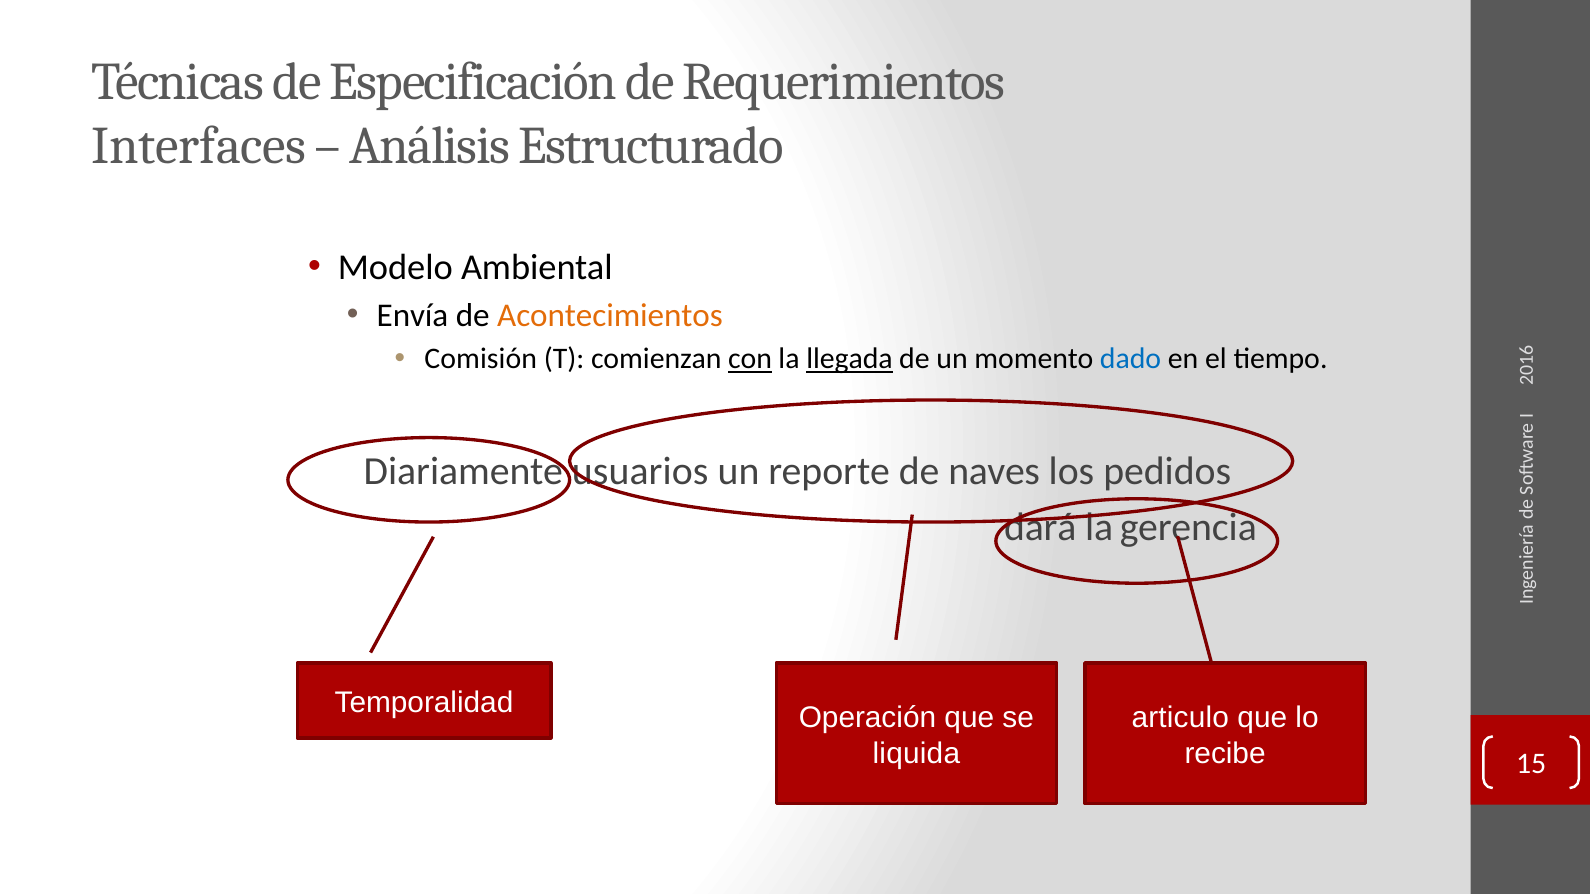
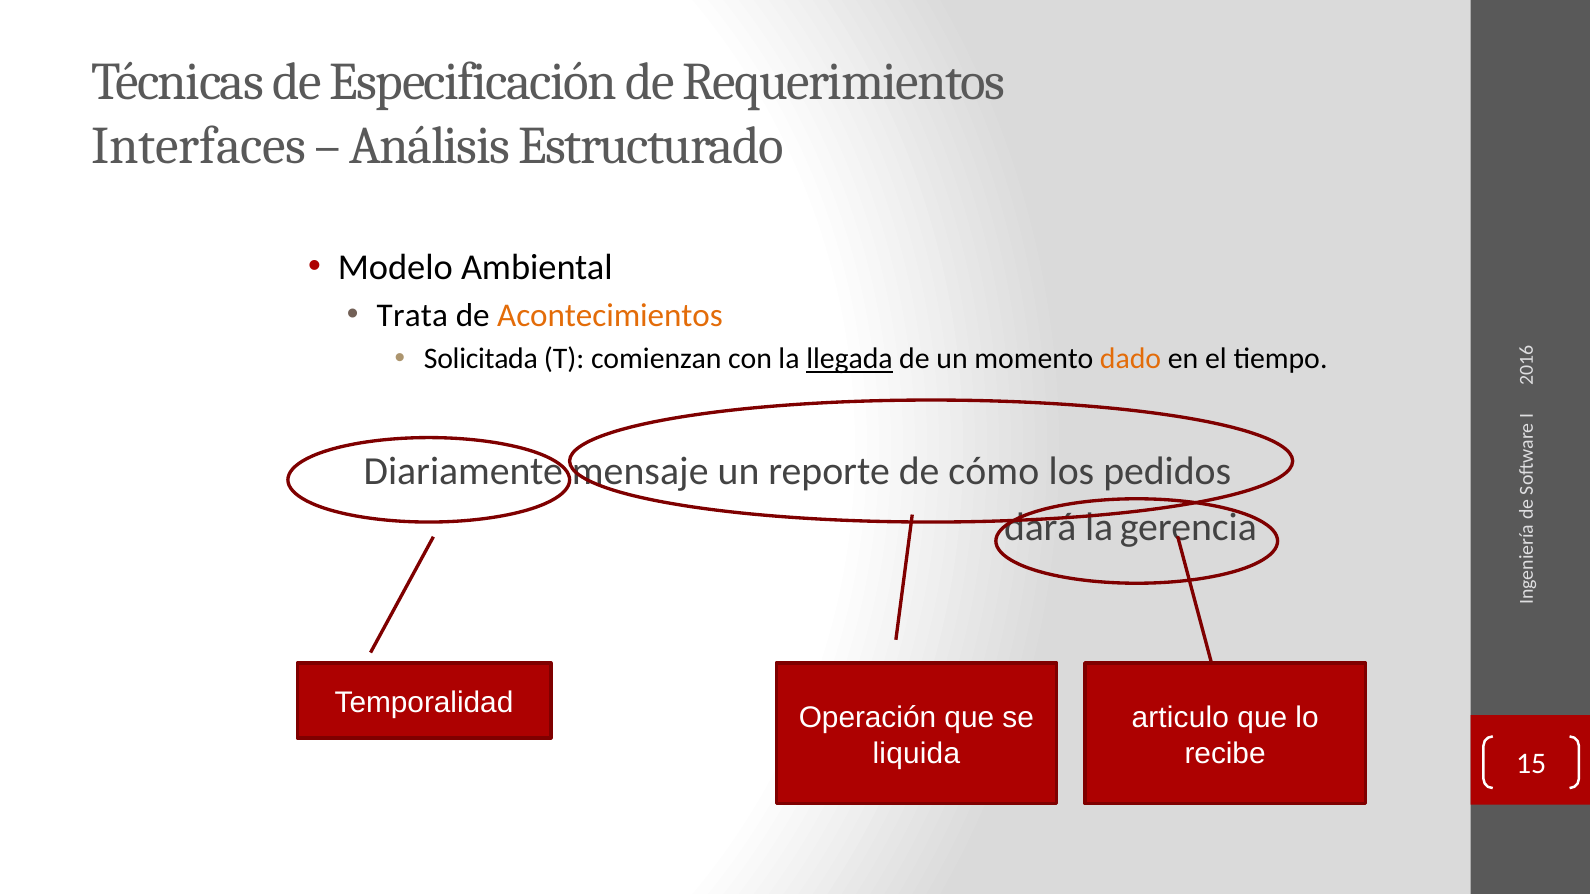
Envía: Envía -> Trata
Comisión: Comisión -> Solicitada
con underline: present -> none
dado colour: blue -> orange
usuarios: usuarios -> mensaje
naves: naves -> cómo
